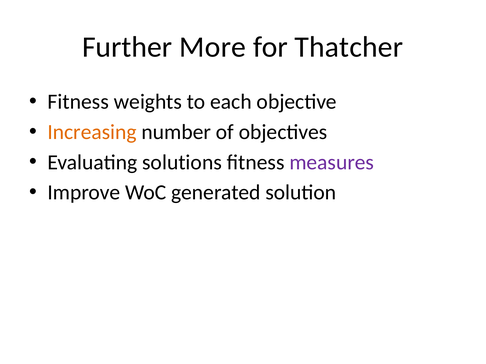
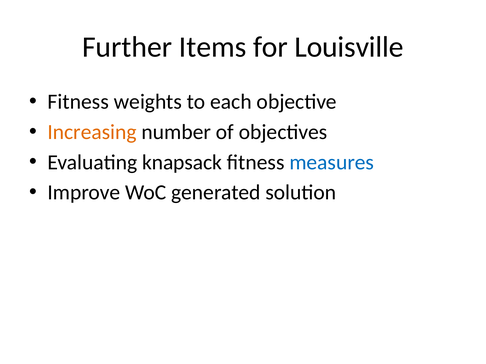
More: More -> Items
Thatcher: Thatcher -> Louisville
solutions: solutions -> knapsack
measures colour: purple -> blue
